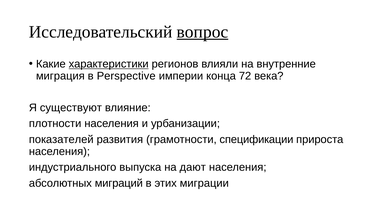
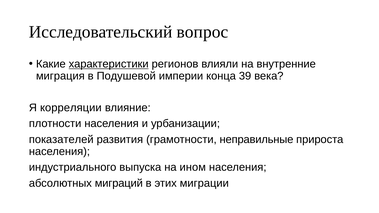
вопрос underline: present -> none
Perspective: Perspective -> Подушевой
72: 72 -> 39
существуют: существуют -> корреляции
спецификации: спецификации -> неправильные
дают: дают -> ином
